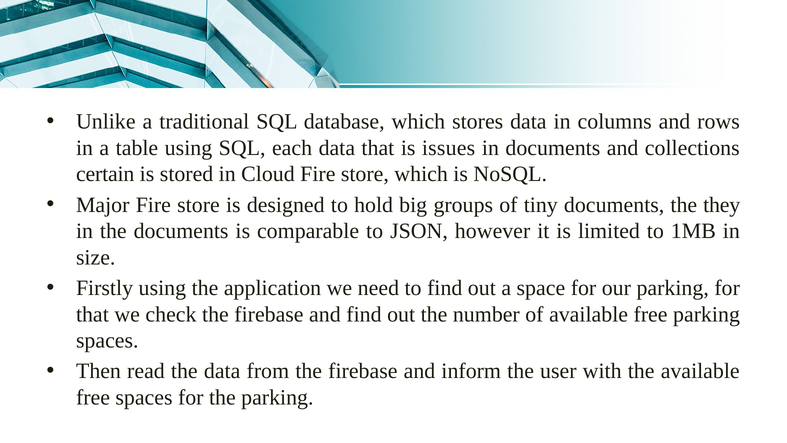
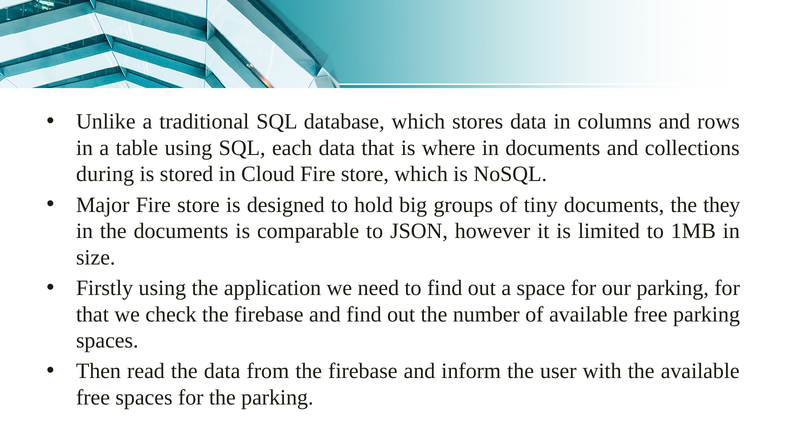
issues: issues -> where
certain: certain -> during
